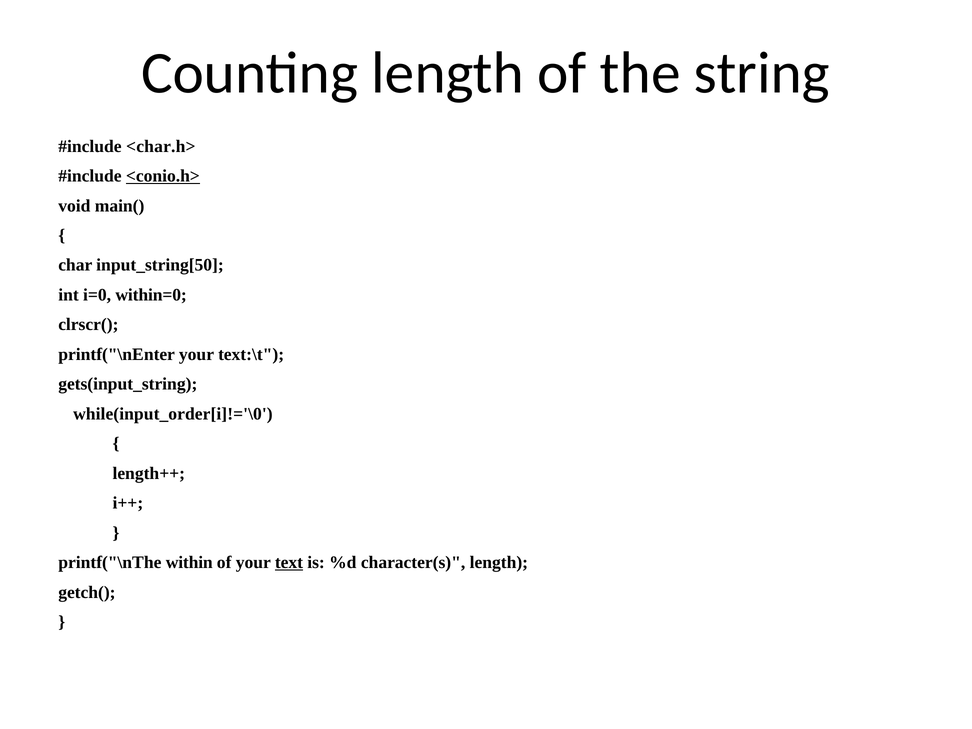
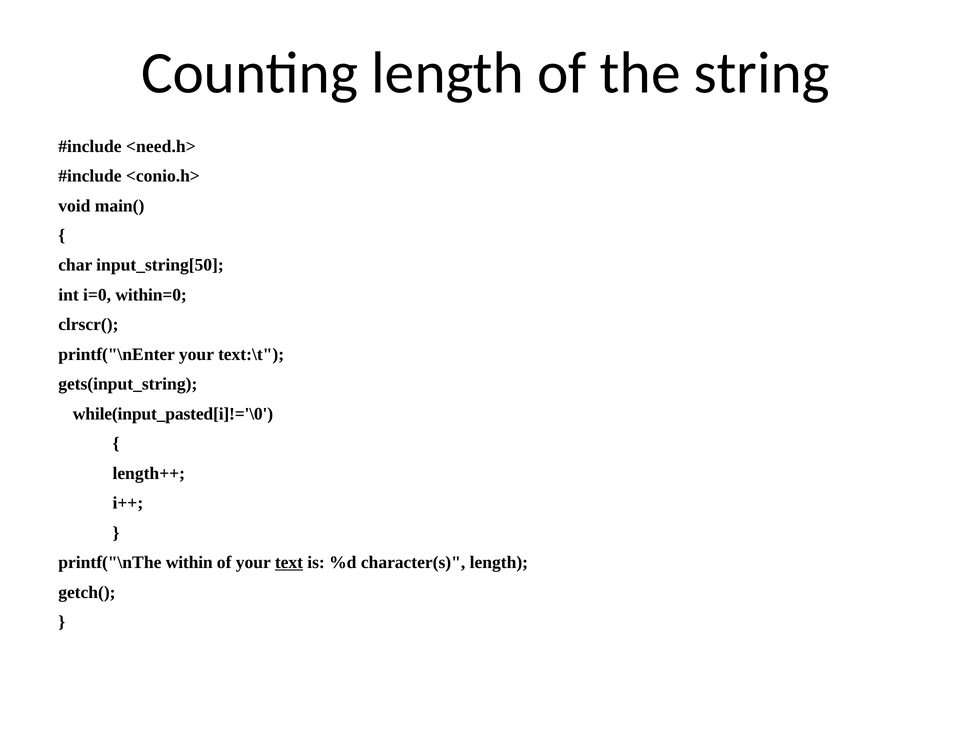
<char.h>: <char.h> -> <need.h>
<conio.h> underline: present -> none
while(input_order[i]!='\0: while(input_order[i]!='\0 -> while(input_pasted[i]!='\0
